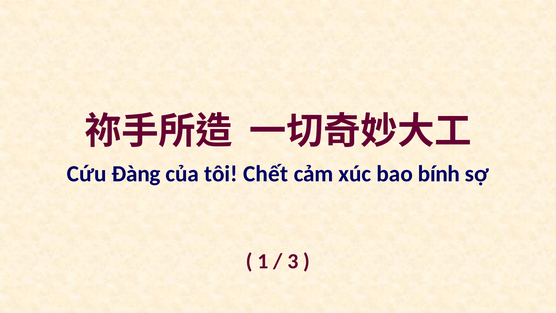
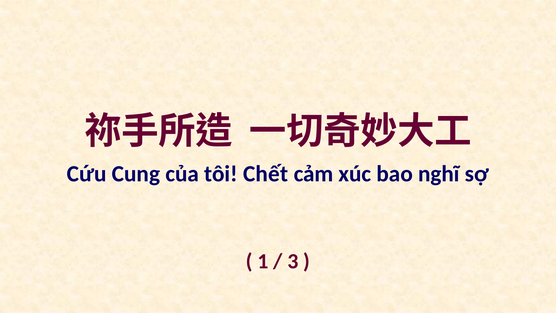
Ðàng: Ðàng -> Cung
bính: bính -> nghĩ
